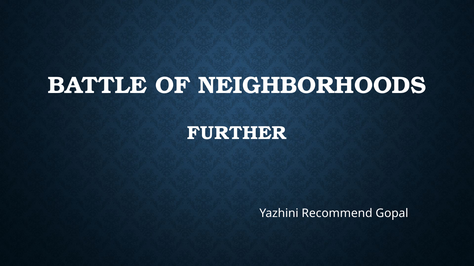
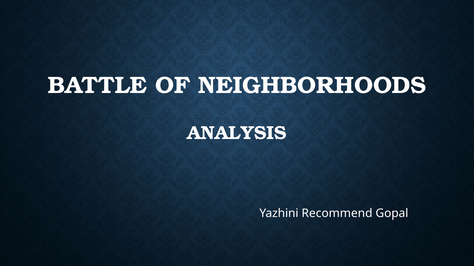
FURTHER: FURTHER -> ANALYSIS
